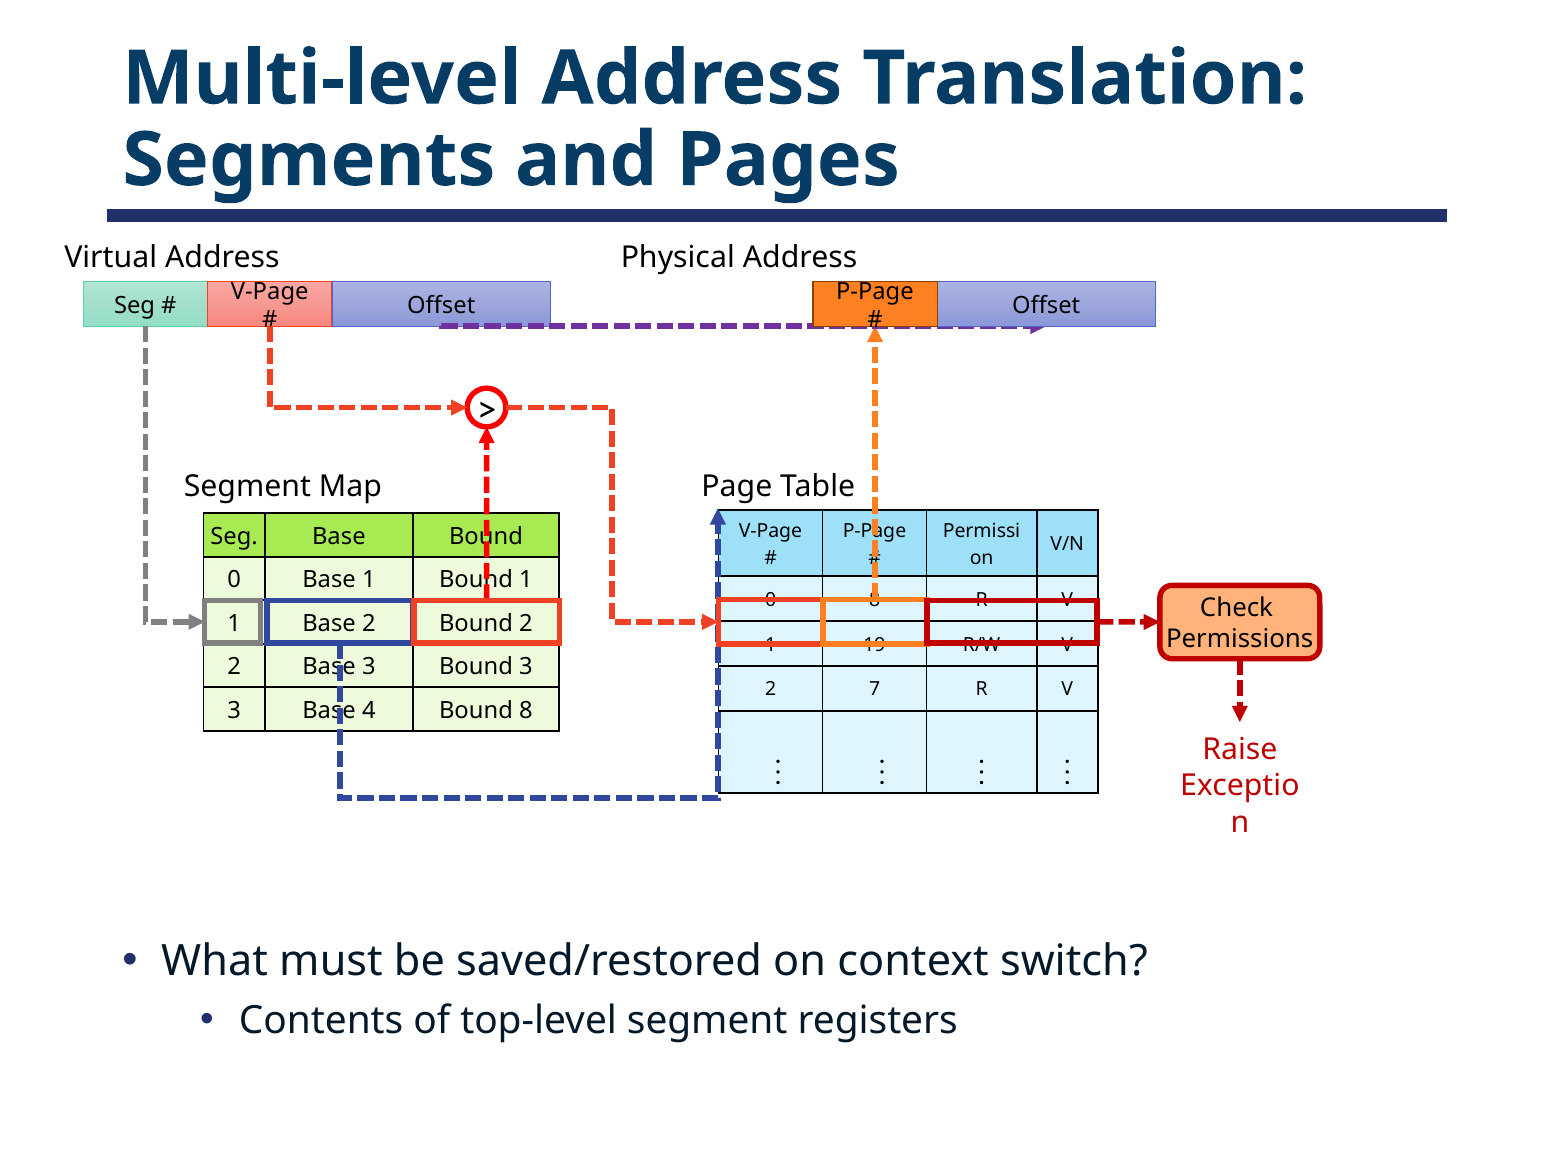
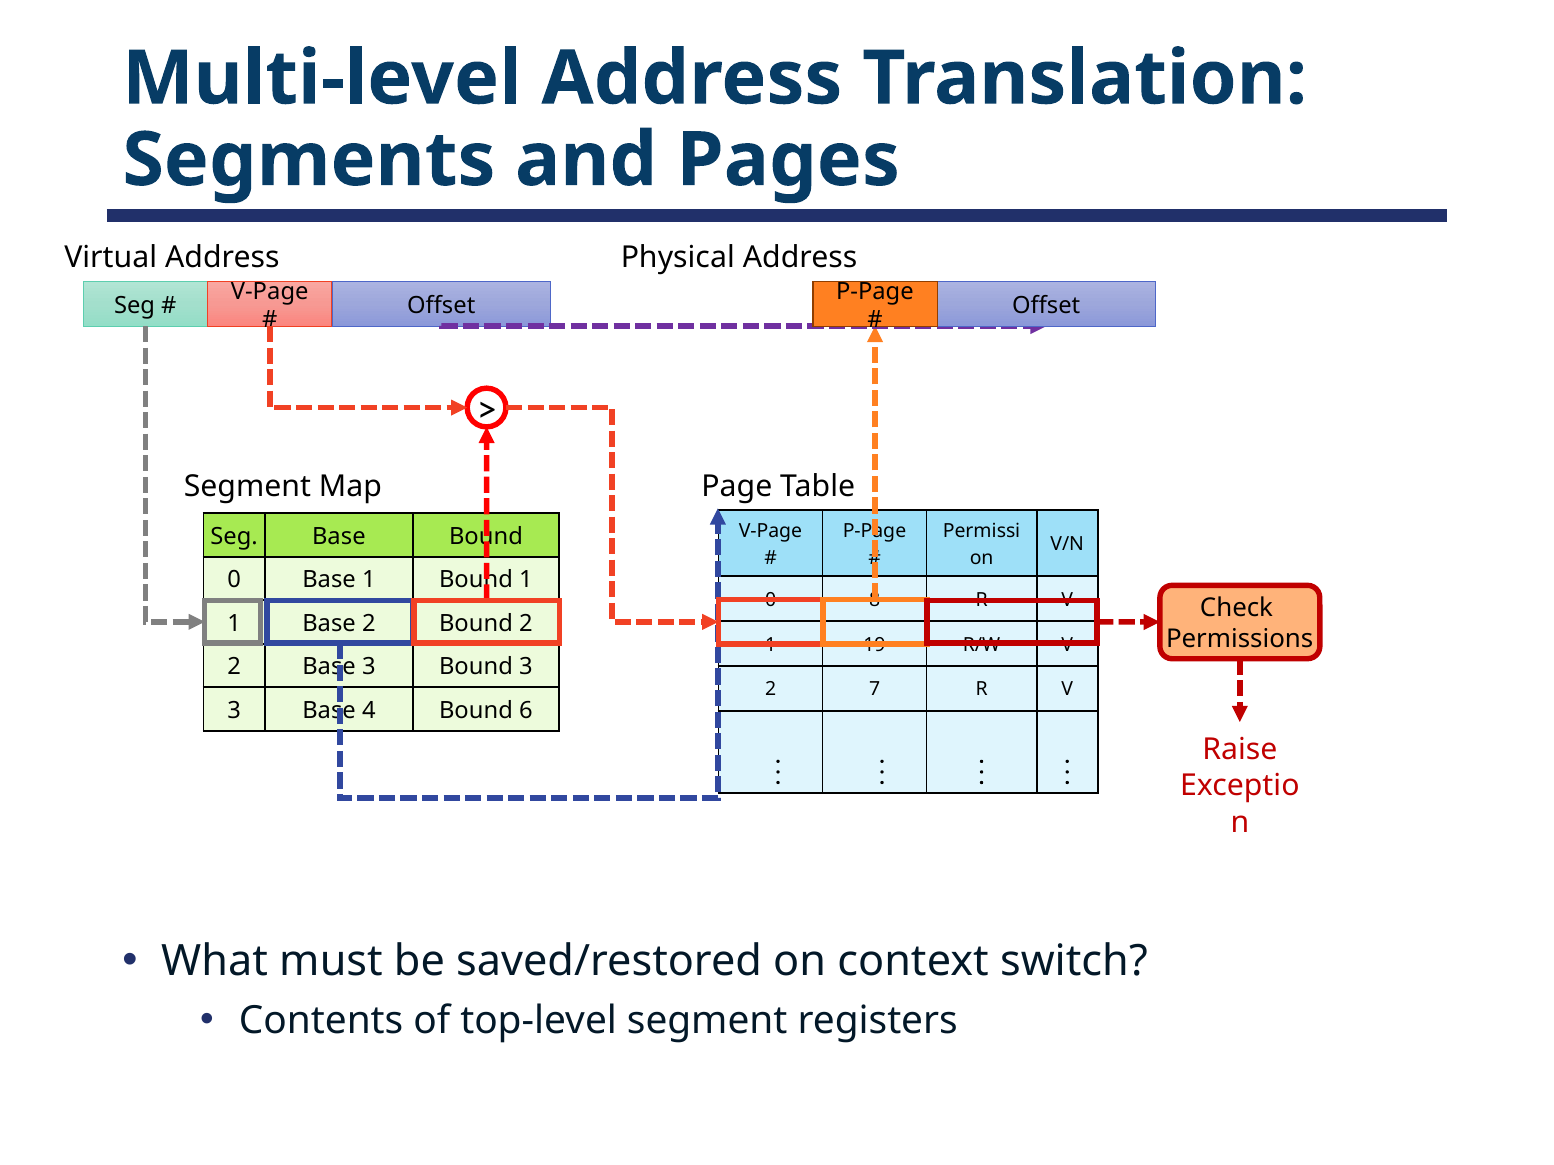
Bound 8: 8 -> 6
